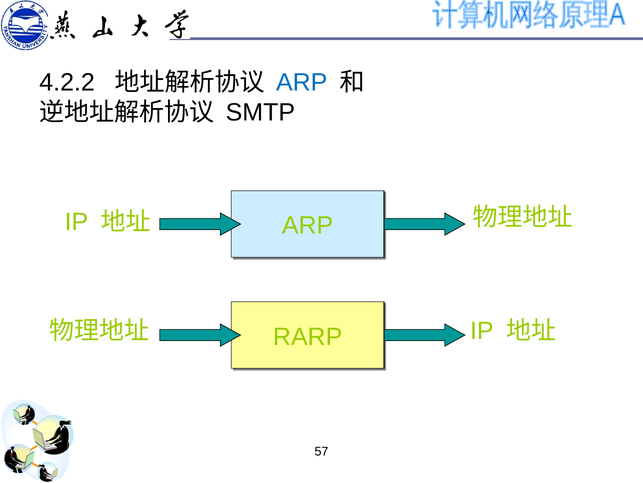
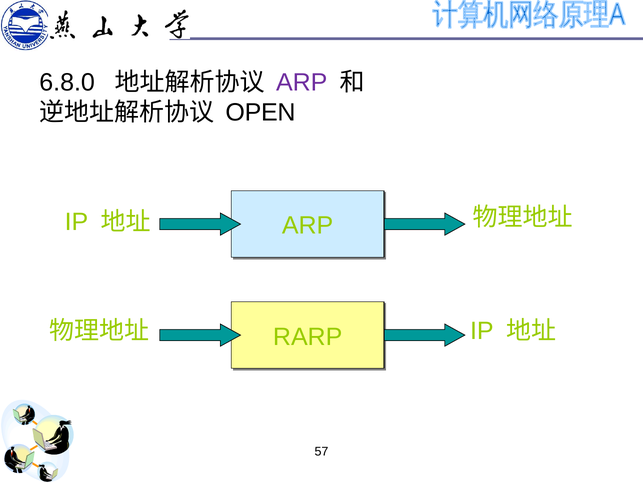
4.2.2: 4.2.2 -> 6.8.0
ARP at (302, 83) colour: blue -> purple
SMTP: SMTP -> OPEN
